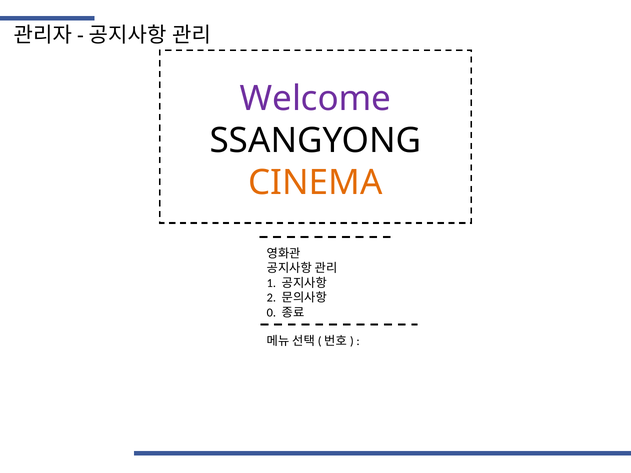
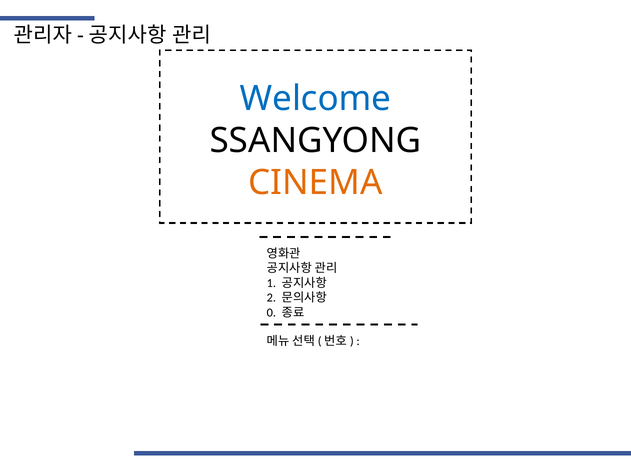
Welcome colour: purple -> blue
